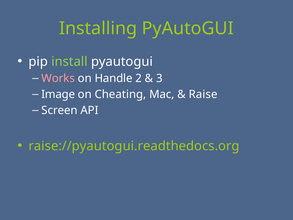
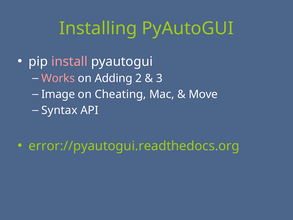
install colour: light green -> pink
Handle: Handle -> Adding
Raise: Raise -> Move
Screen: Screen -> Syntax
raise://pyautogui.readthedocs.org: raise://pyautogui.readthedocs.org -> error://pyautogui.readthedocs.org
